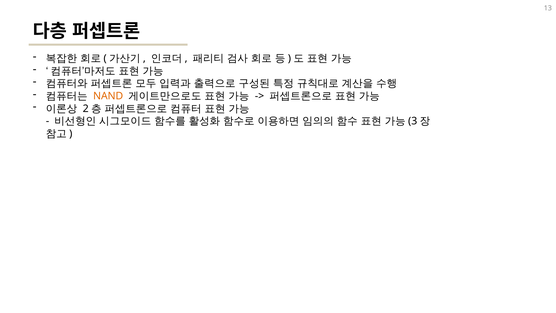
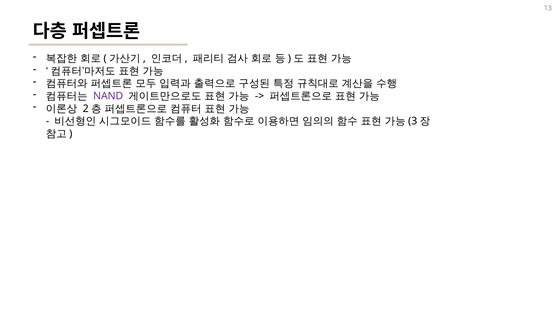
NAND colour: orange -> purple
